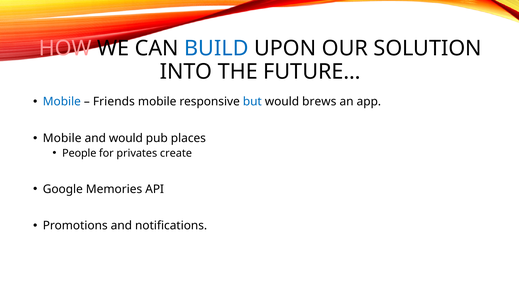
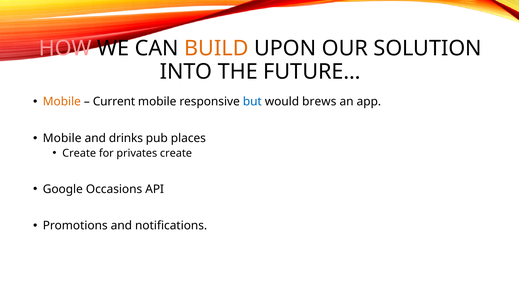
BUILD colour: blue -> orange
Mobile at (62, 102) colour: blue -> orange
Friends: Friends -> Current
and would: would -> drinks
People at (79, 153): People -> Create
Memories: Memories -> Occasions
